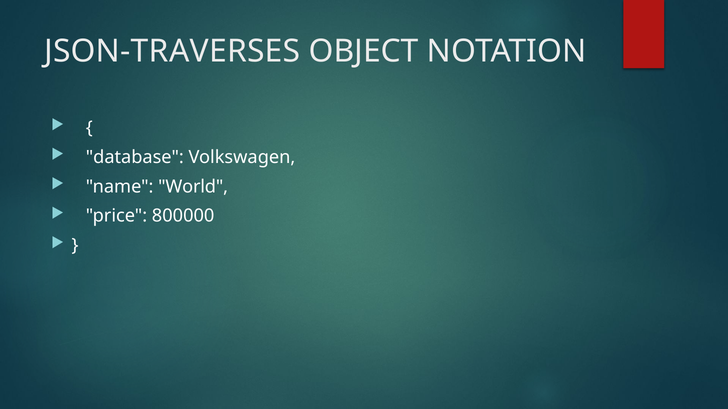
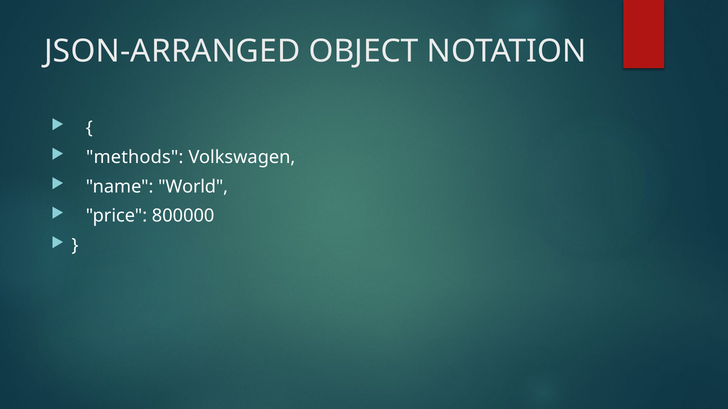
JSON-TRAVERSES: JSON-TRAVERSES -> JSON-ARRANGED
database: database -> methods
